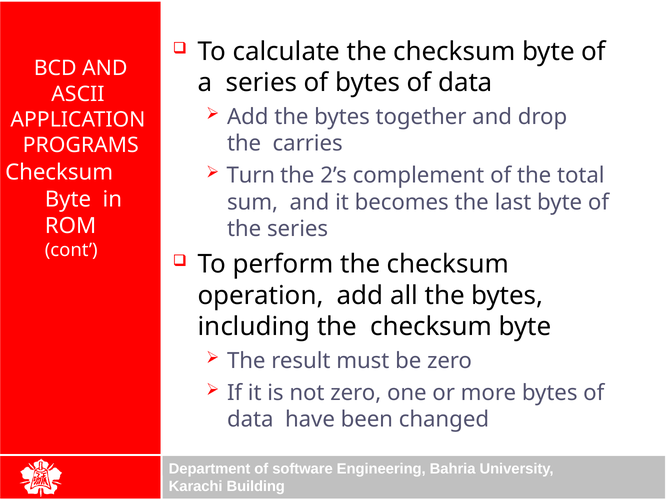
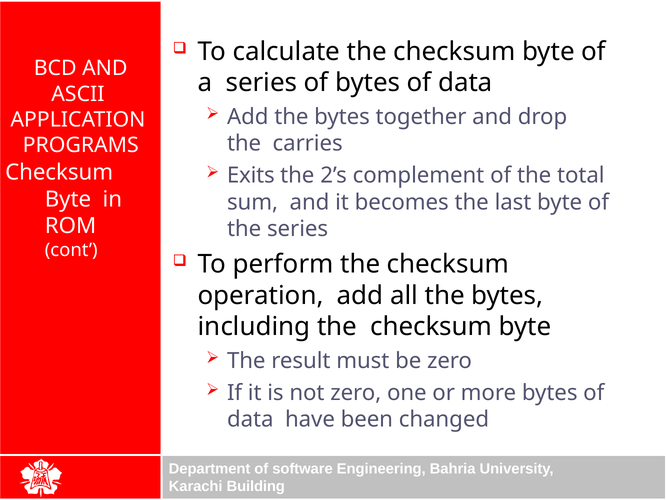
Turn: Turn -> Exits
